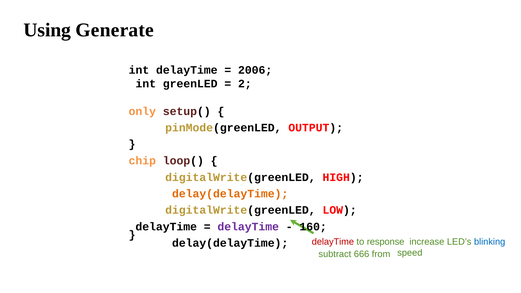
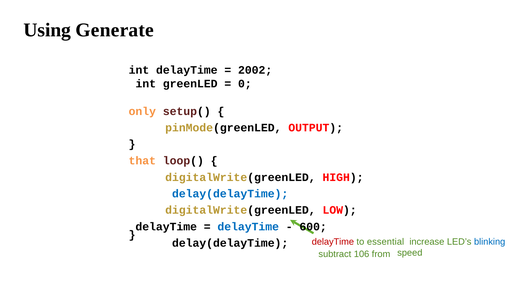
2006: 2006 -> 2002
2: 2 -> 0
chip: chip -> that
delay(delayTime at (230, 194) colour: orange -> blue
delayTime at (248, 227) colour: purple -> blue
160: 160 -> 600
response: response -> essential
666: 666 -> 106
